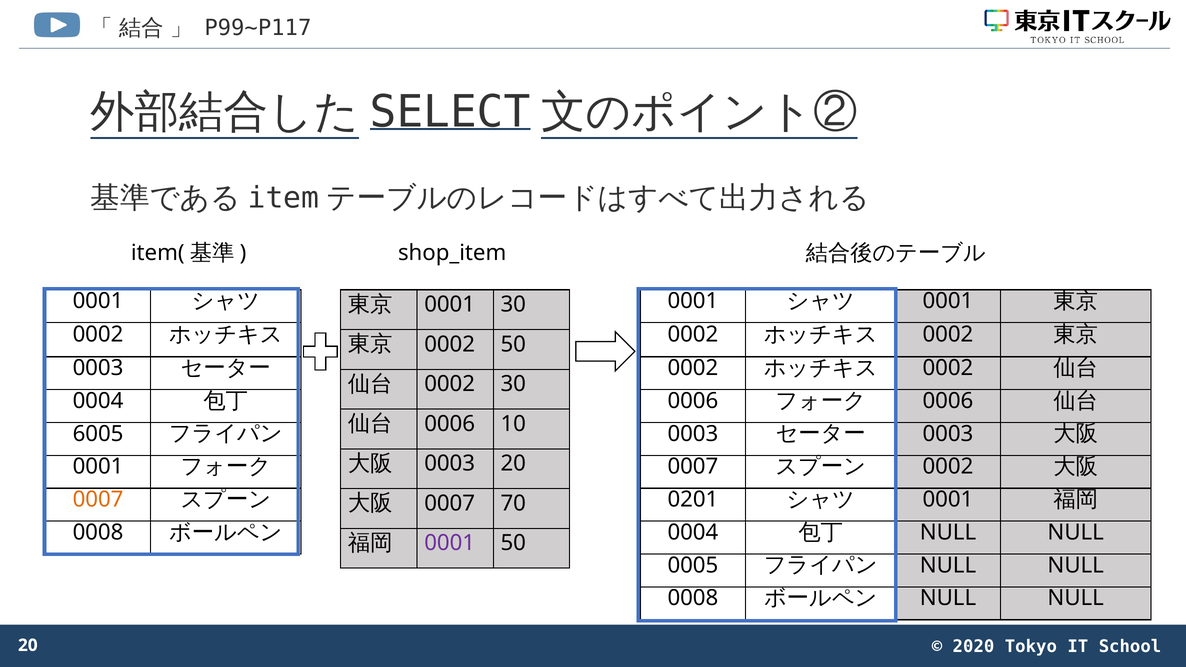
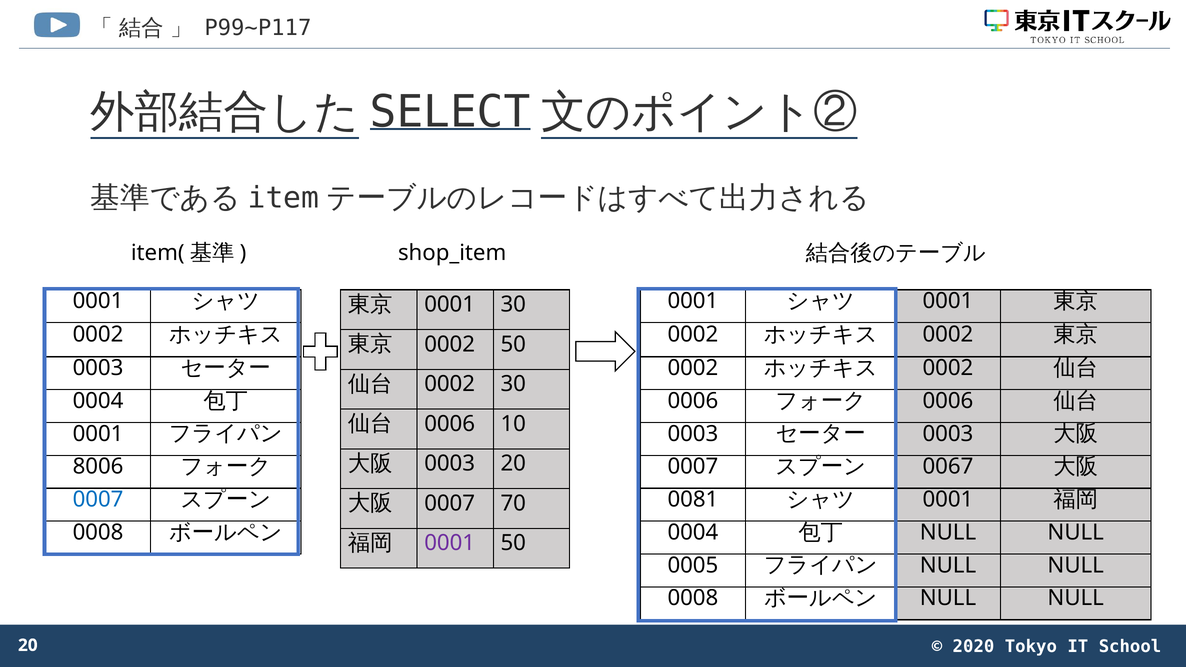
6005 at (98, 434): 6005 -> 0001
0001 at (98, 467): 0001 -> 8006
0002 at (948, 467): 0002 -> 0067
0007 at (98, 500) colour: orange -> blue
0201: 0201 -> 0081
